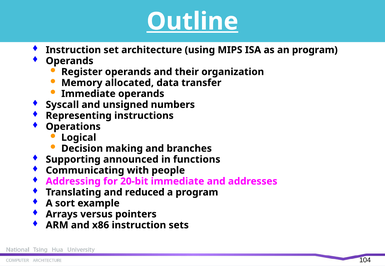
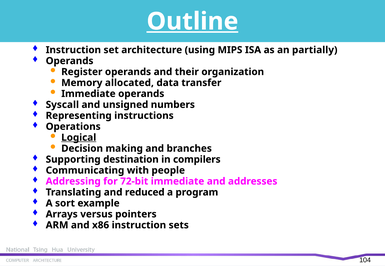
an program: program -> partially
Logical underline: none -> present
announced: announced -> destination
functions: functions -> compilers
20-bit: 20-bit -> 72-bit
